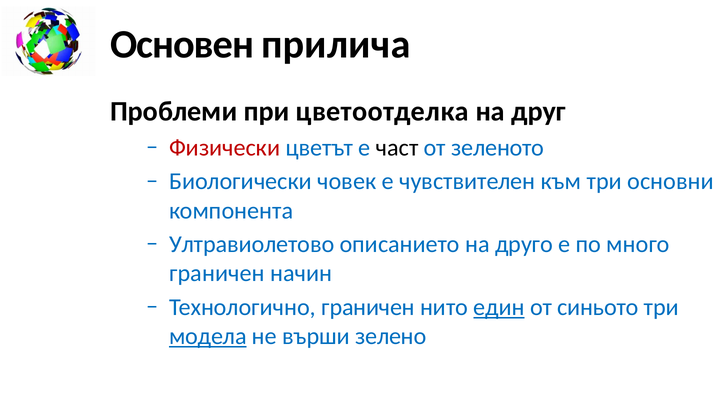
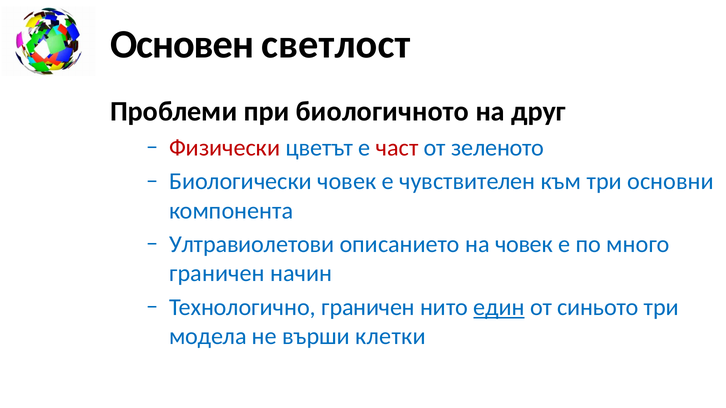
прилича: прилича -> светлост
цветоотделка: цветоотделка -> биологичното
част colour: black -> red
Ултравиолетово: Ултравиолетово -> Ултравиолетови
на друго: друго -> човек
модела underline: present -> none
зелено: зелено -> клетки
